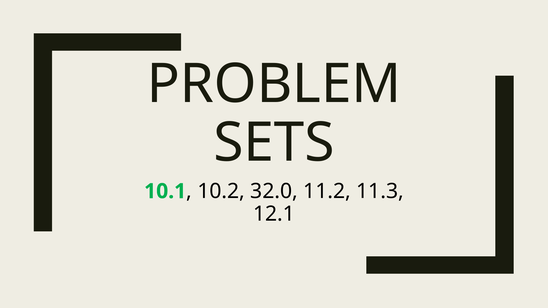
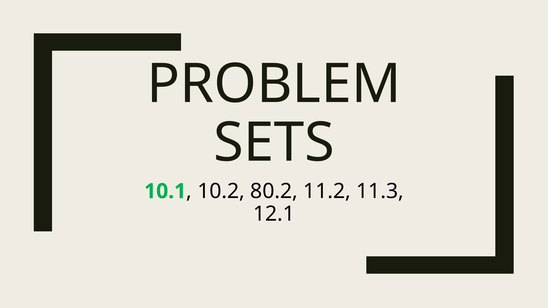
32.0: 32.0 -> 80.2
